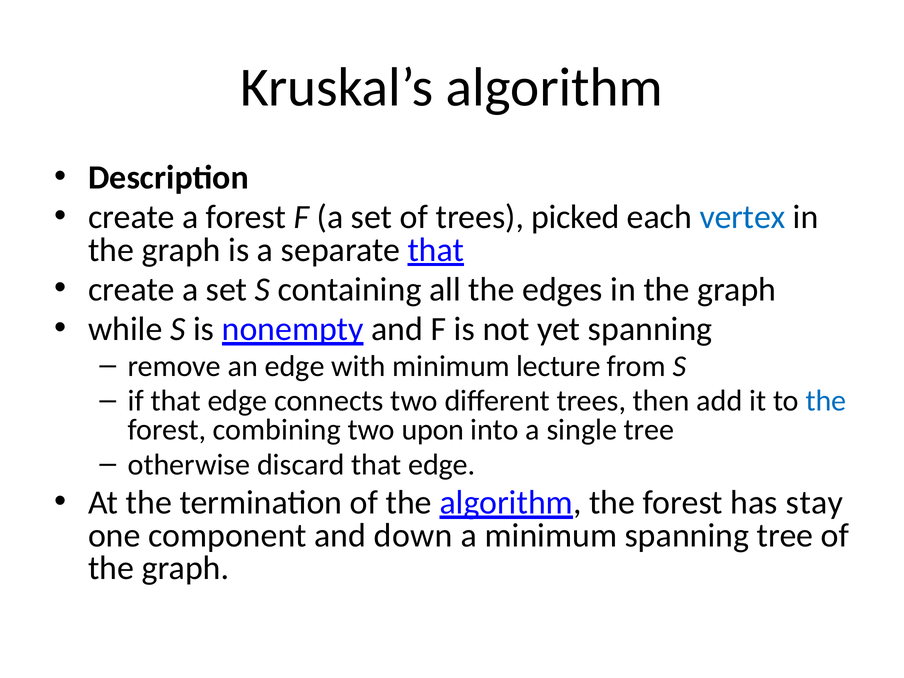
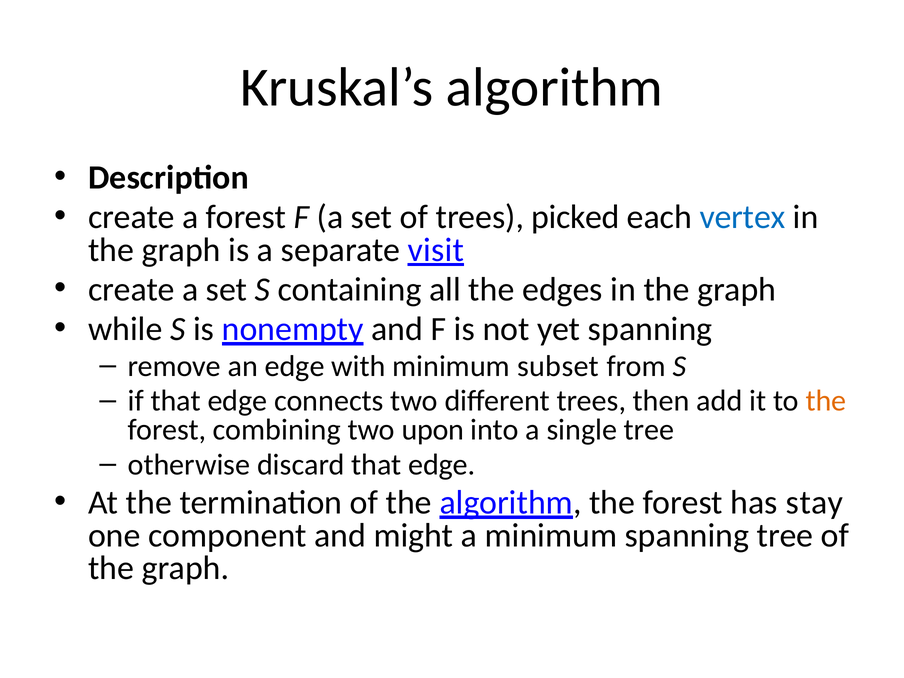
separate that: that -> visit
lecture: lecture -> subset
the at (826, 401) colour: blue -> orange
down: down -> might
